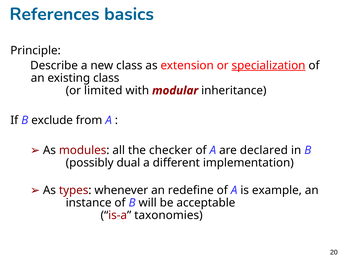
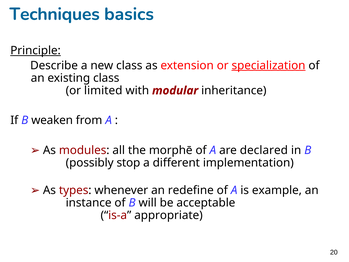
References: References -> Techniques
Principle underline: none -> present
exclude: exclude -> weaken
checker: checker -> morphē
dual: dual -> stop
taxonomies: taxonomies -> appropriate
